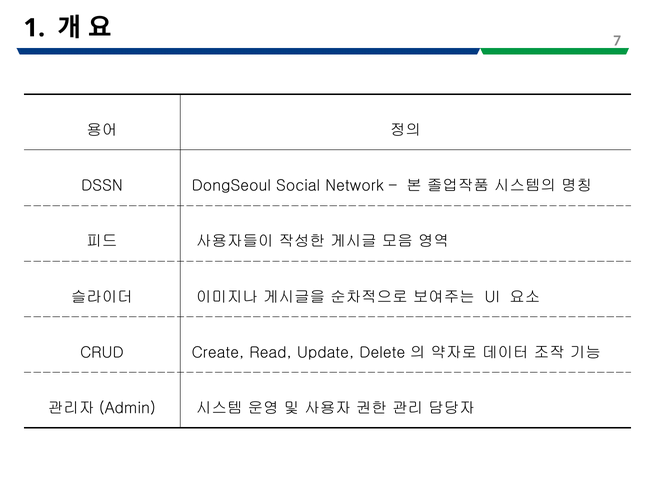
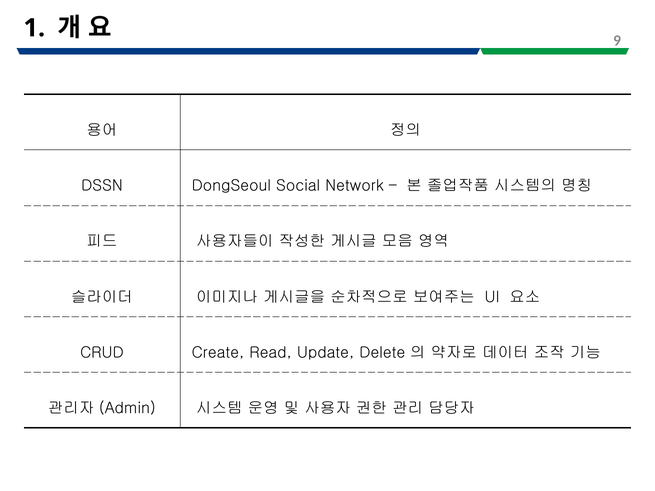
7: 7 -> 9
